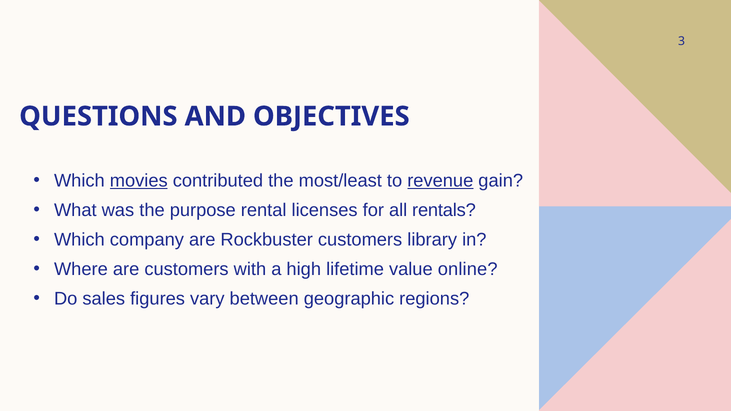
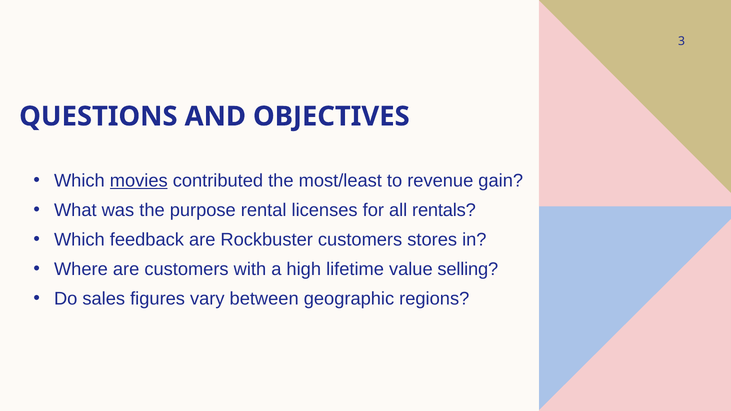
revenue underline: present -> none
company: company -> feedback
library: library -> stores
online: online -> selling
